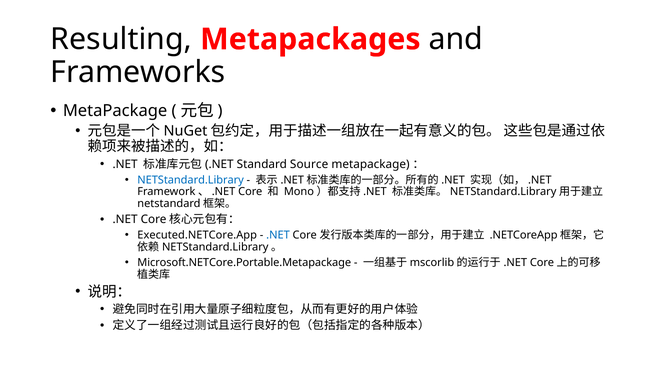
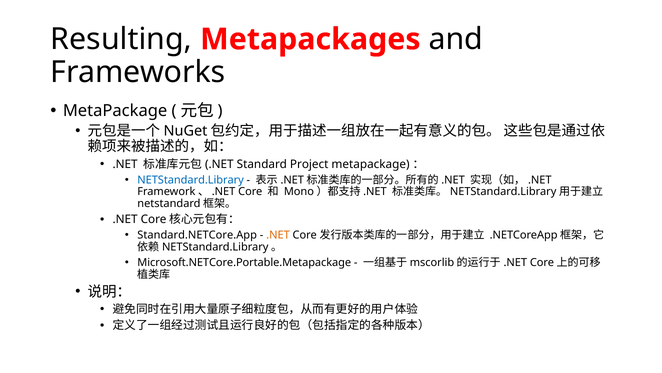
Source: Source -> Project
Executed.NETCore.App: Executed.NETCore.App -> Standard.NETCore.App
.NET at (278, 235) colour: blue -> orange
